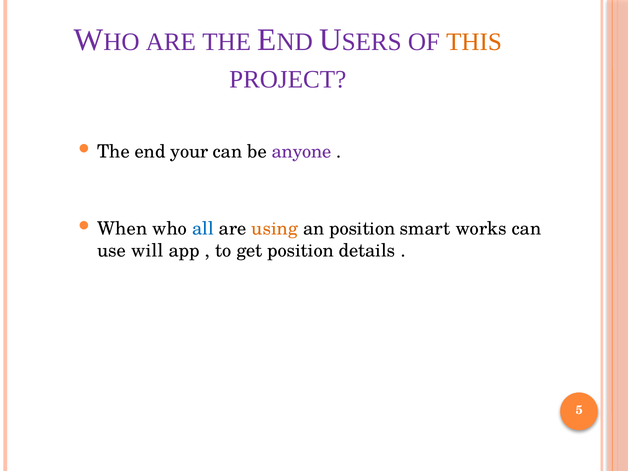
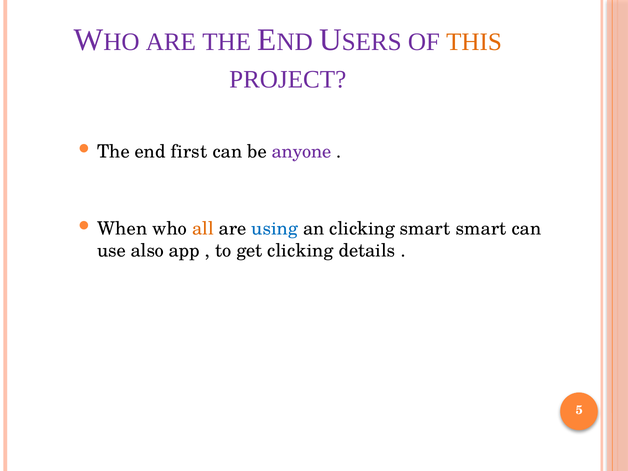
your: your -> first
all colour: blue -> orange
using colour: orange -> blue
an position: position -> clicking
smart works: works -> smart
will: will -> also
get position: position -> clicking
